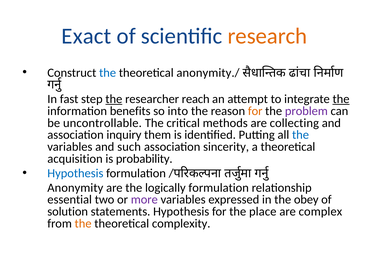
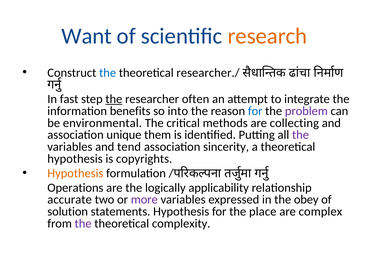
Exact: Exact -> Want
anonymity./: anonymity./ -> researcher./
reach: reach -> often
the at (341, 99) underline: present -> none
for at (255, 111) colour: orange -> blue
uncontrollable: uncontrollable -> environmental
inquiry: inquiry -> unique
the at (301, 135) colour: blue -> purple
such: such -> tend
acquisition at (75, 159): acquisition -> hypothesis
probability: probability -> copyrights
Hypothesis at (75, 174) colour: blue -> orange
Anonymity: Anonymity -> Operations
logically formulation: formulation -> applicability
essential: essential -> accurate
the at (83, 224) colour: orange -> purple
